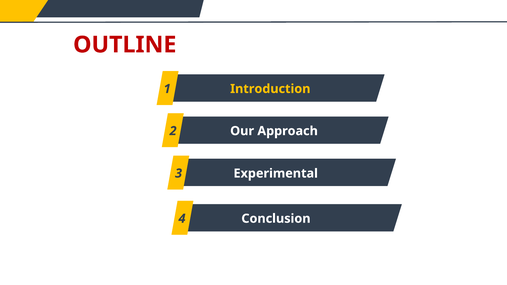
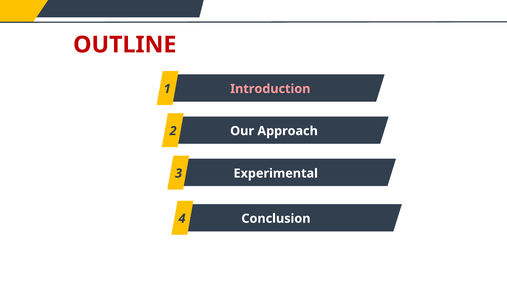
Introduction colour: yellow -> pink
